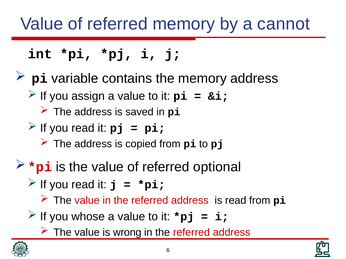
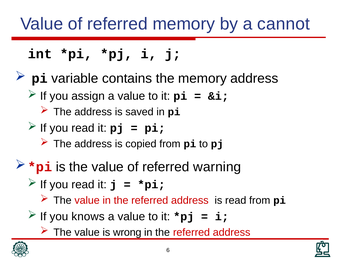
optional: optional -> warning
whose: whose -> knows
